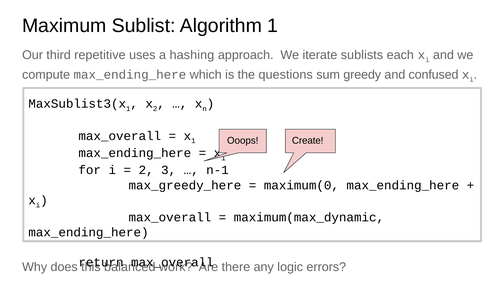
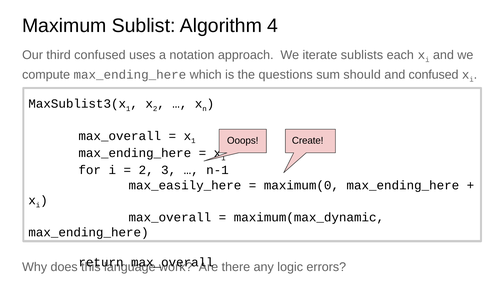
Algorithm 1: 1 -> 4
third repetitive: repetitive -> confused
hashing: hashing -> notation
greedy: greedy -> should
max_greedy_here: max_greedy_here -> max_easily_here
balanced: balanced -> language
